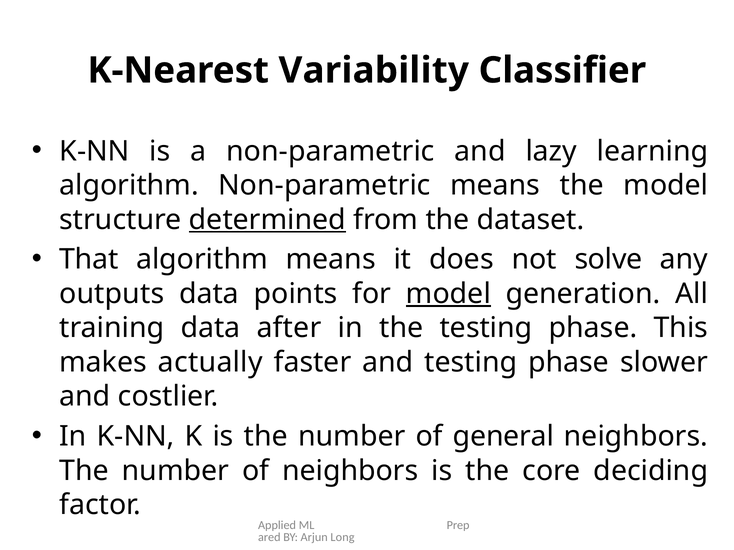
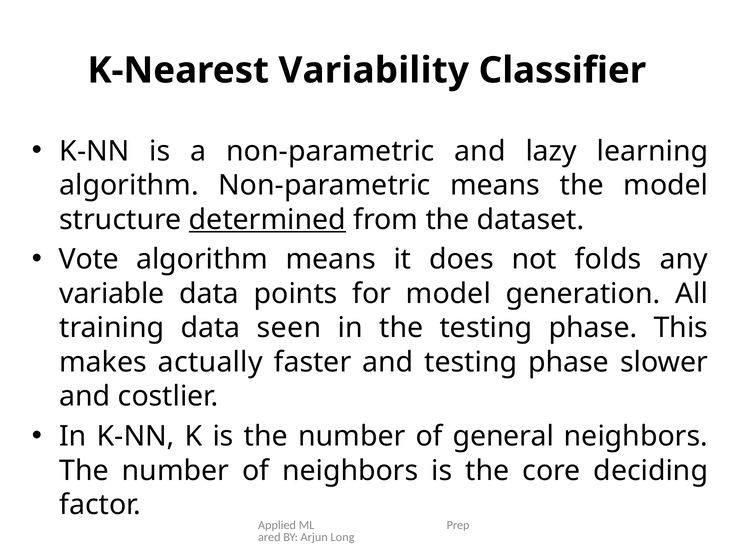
That: That -> Vote
solve: solve -> folds
outputs: outputs -> variable
model at (448, 294) underline: present -> none
after: after -> seen
